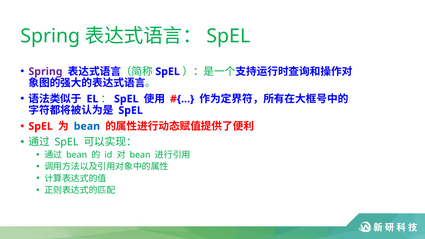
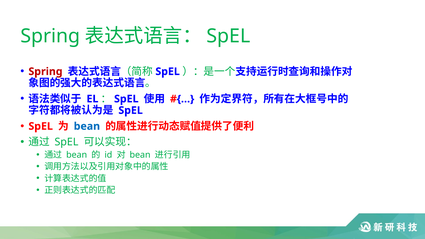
Spring at (45, 72) colour: purple -> red
